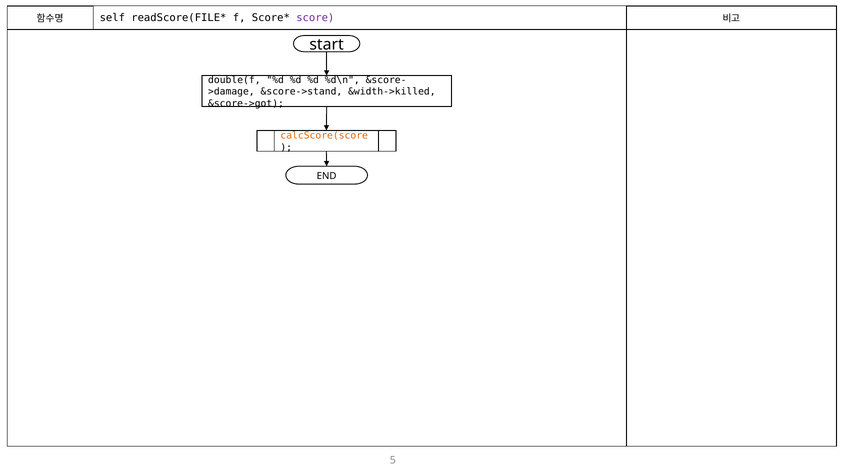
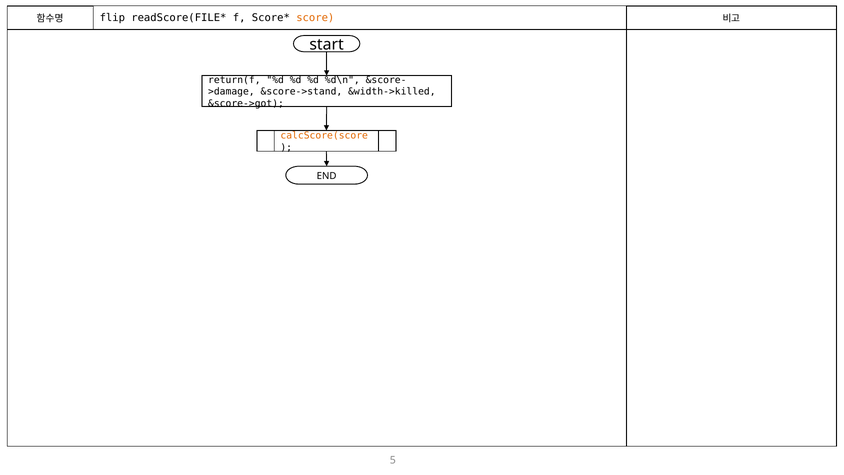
self: self -> flip
score colour: purple -> orange
double(f: double(f -> return(f
